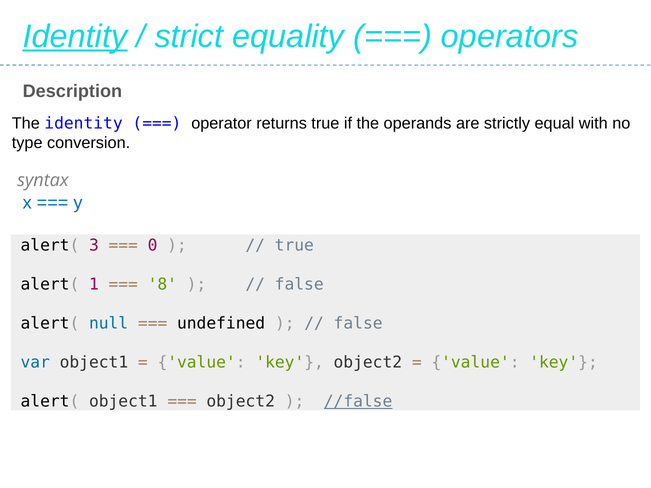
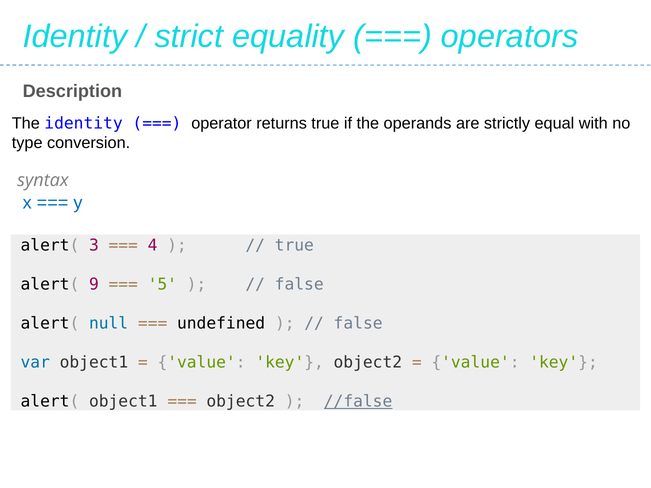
Identity at (75, 36) underline: present -> none
0: 0 -> 4
1: 1 -> 9
8: 8 -> 5
